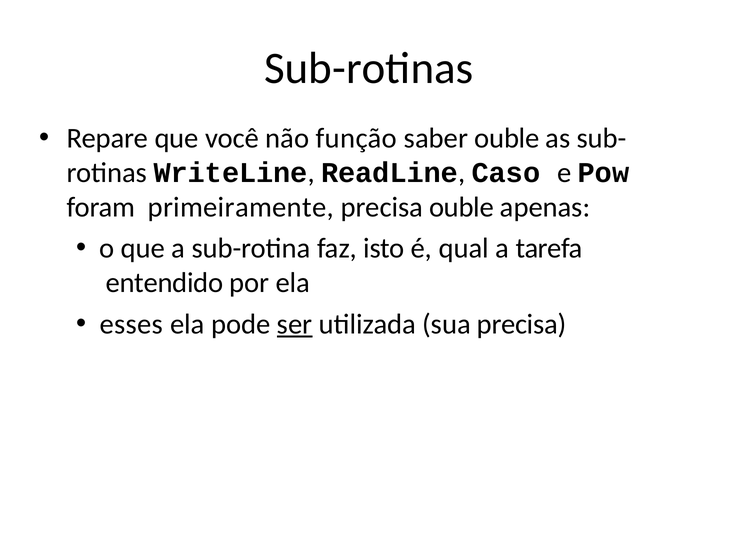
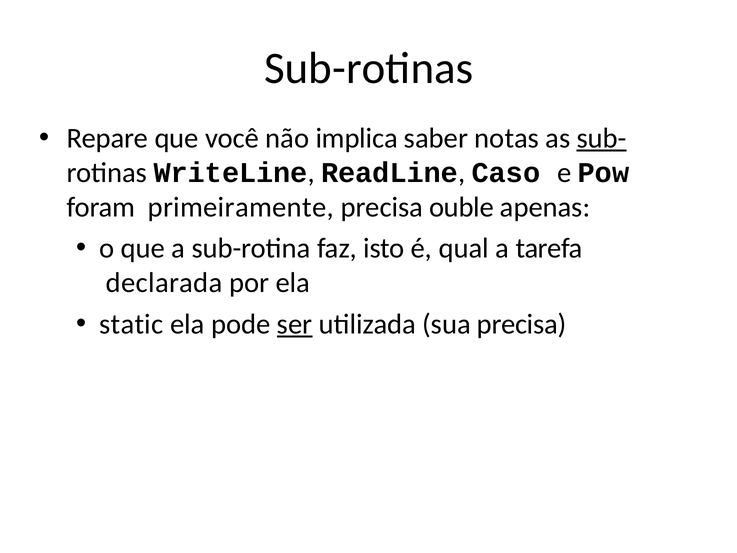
função: função -> implica
saber ouble: ouble -> notas
sub- underline: none -> present
entendido: entendido -> declarada
esses: esses -> static
